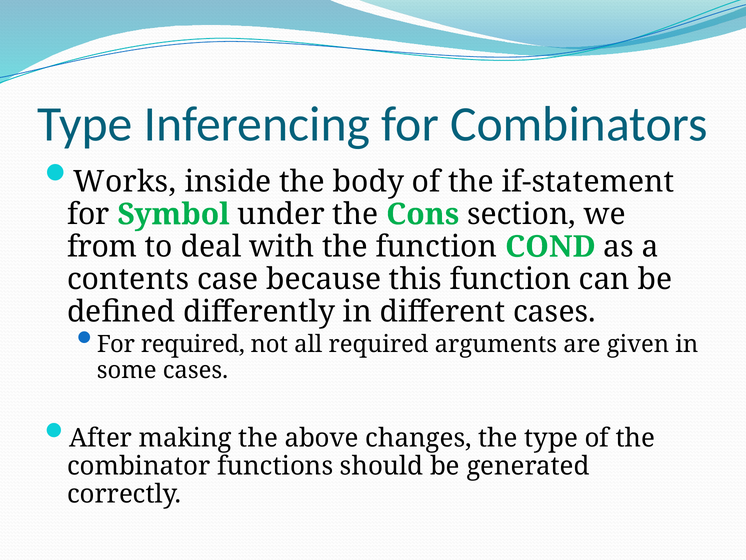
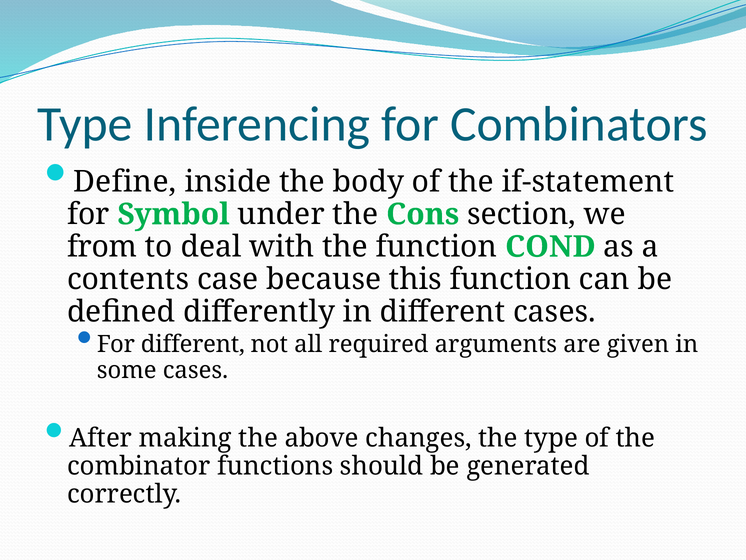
Works: Works -> Define
For required: required -> different
